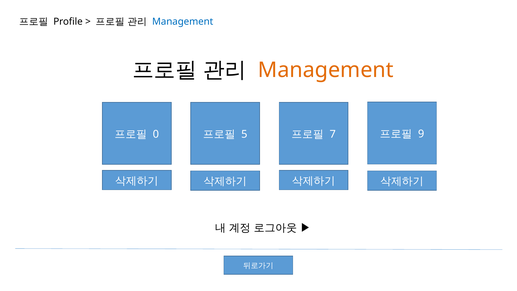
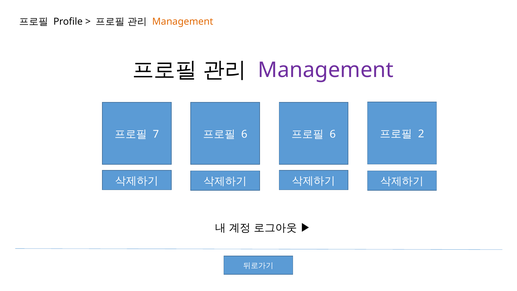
Management at (183, 22) colour: blue -> orange
Management at (326, 70) colour: orange -> purple
9: 9 -> 2
0: 0 -> 7
5 at (244, 134): 5 -> 6
7 at (333, 134): 7 -> 6
